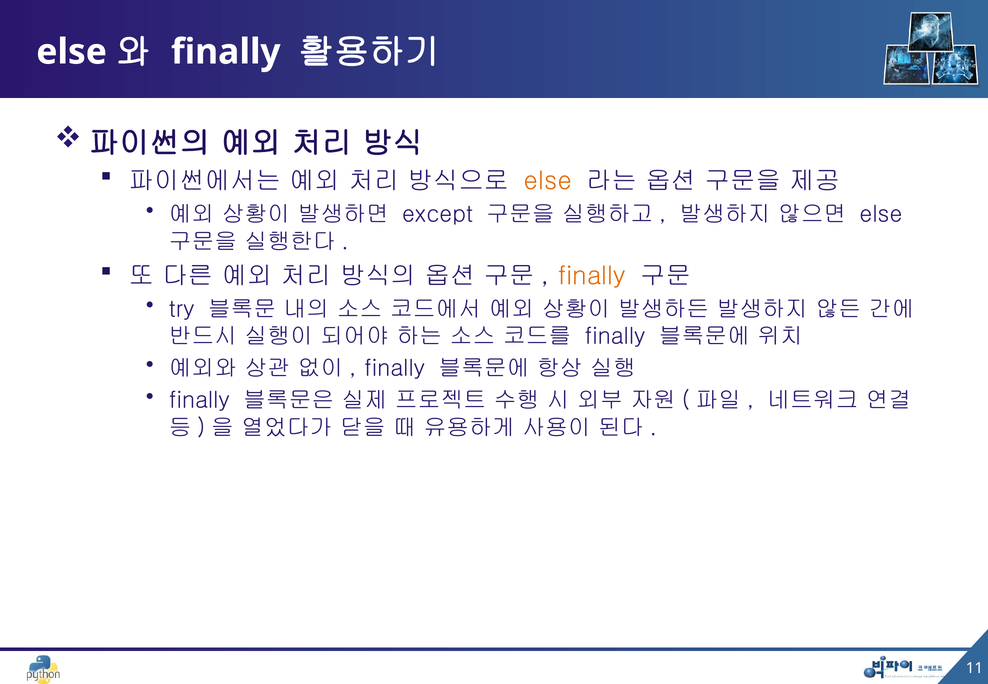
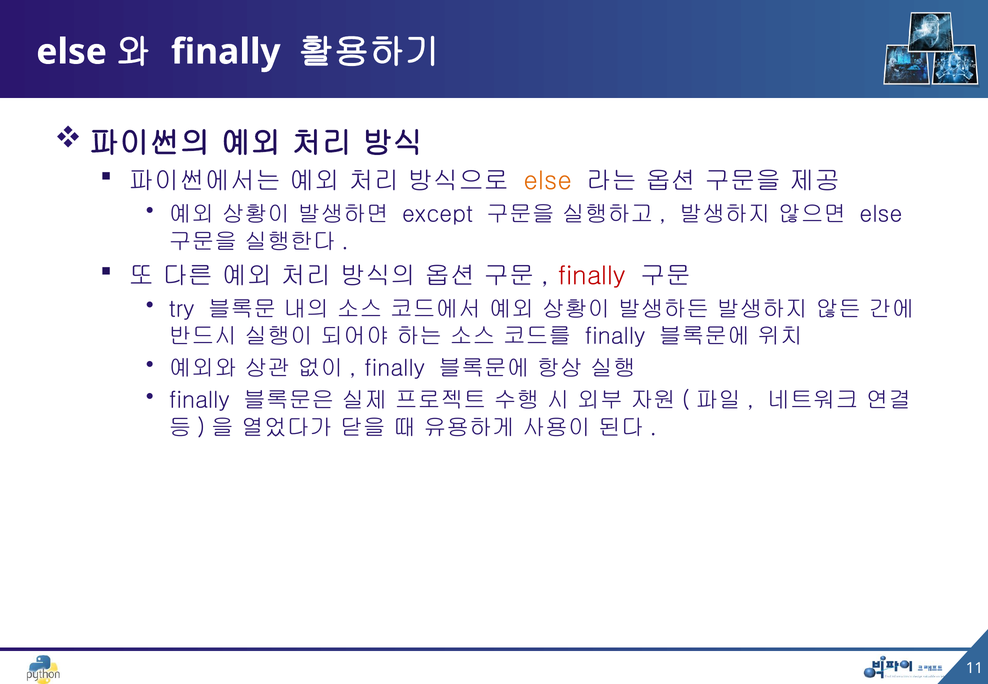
finally at (592, 276) colour: orange -> red
